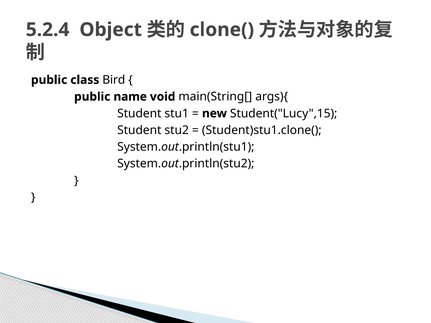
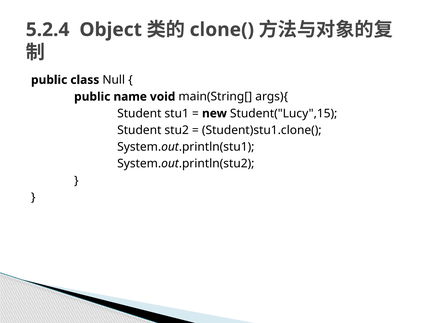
Bird: Bird -> Null
